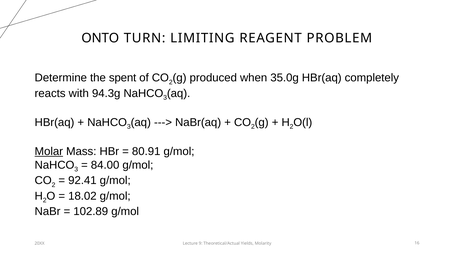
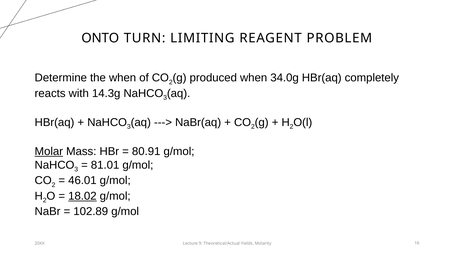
the spent: spent -> when
35.0g: 35.0g -> 34.0g
94.3g: 94.3g -> 14.3g
84.00: 84.00 -> 81.01
92.41: 92.41 -> 46.01
18.02 underline: none -> present
